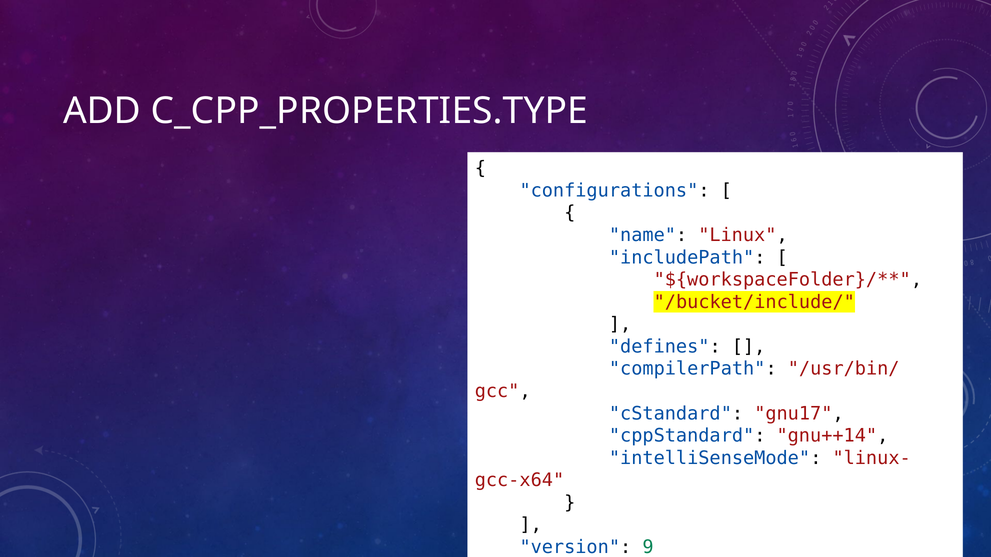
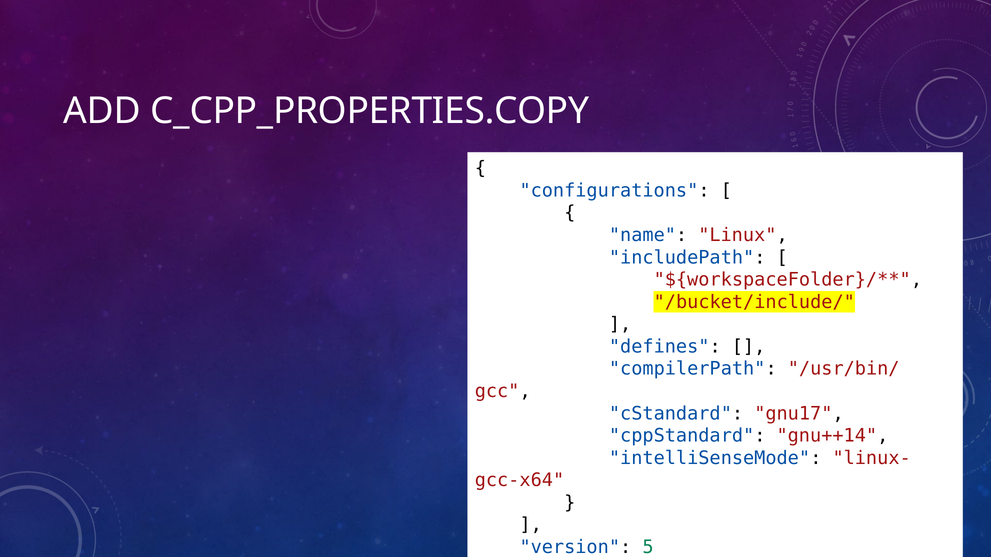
C_CPP_PROPERTIES.TYPE: C_CPP_PROPERTIES.TYPE -> C_CPP_PROPERTIES.COPY
9: 9 -> 5
